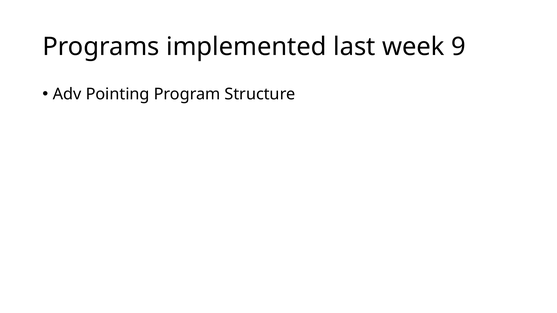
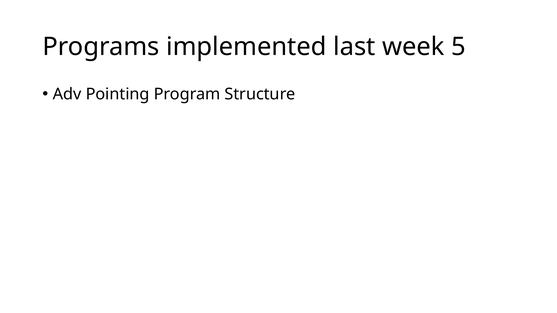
9: 9 -> 5
